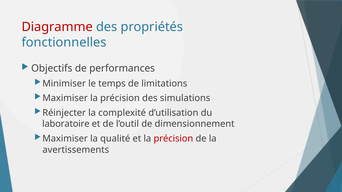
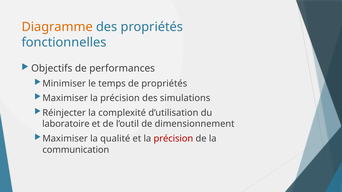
Diagramme colour: red -> orange
de limitations: limitations -> propriétés
avertissements: avertissements -> communication
